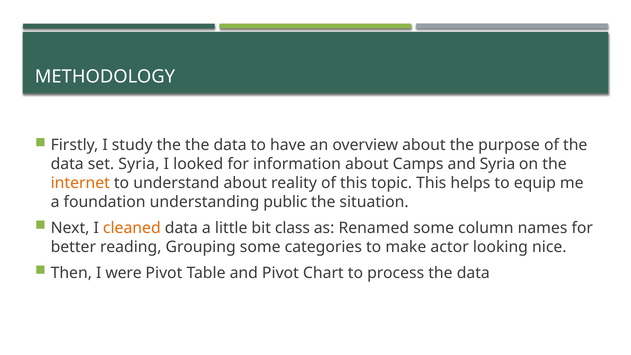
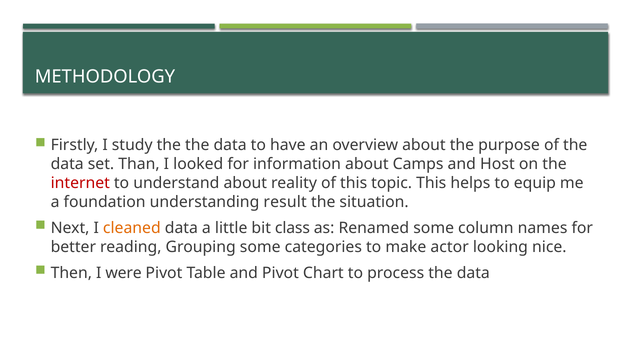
set Syria: Syria -> Than
and Syria: Syria -> Host
internet colour: orange -> red
public: public -> result
